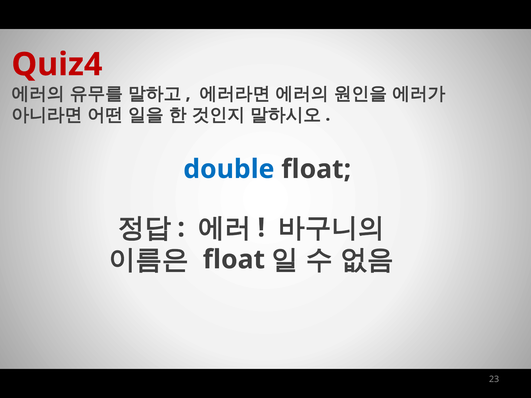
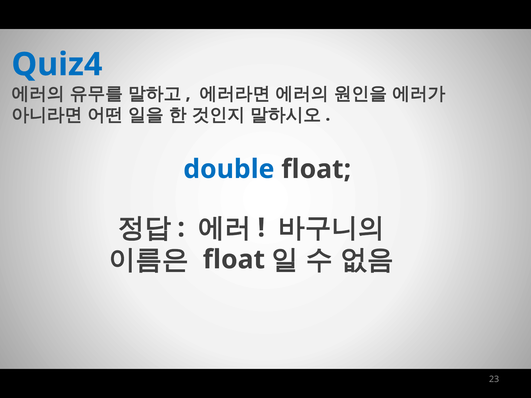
Quiz4 colour: red -> blue
